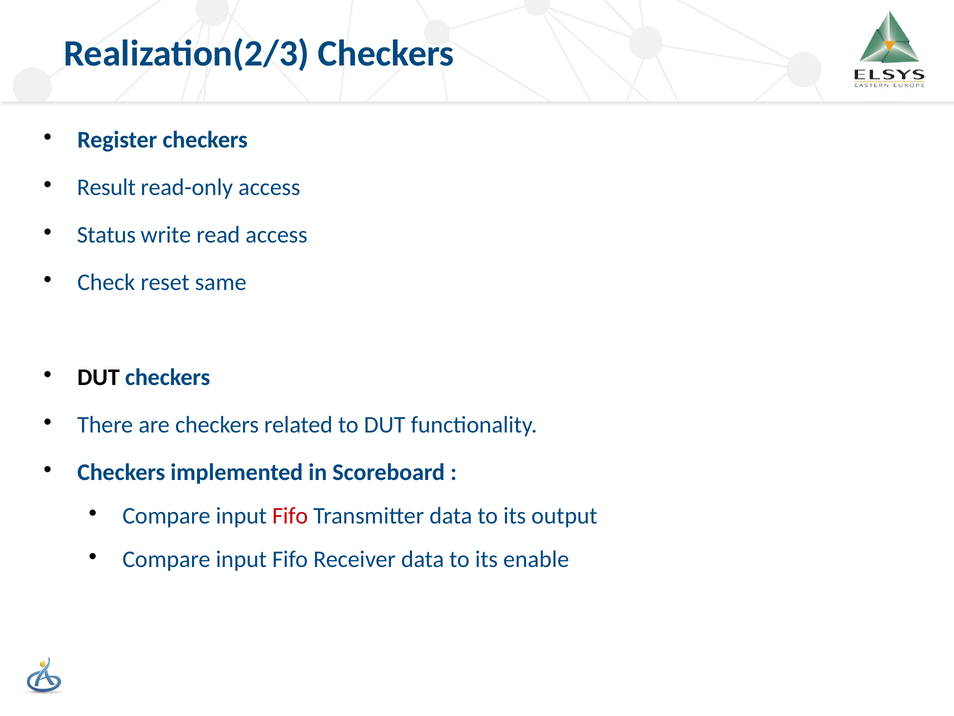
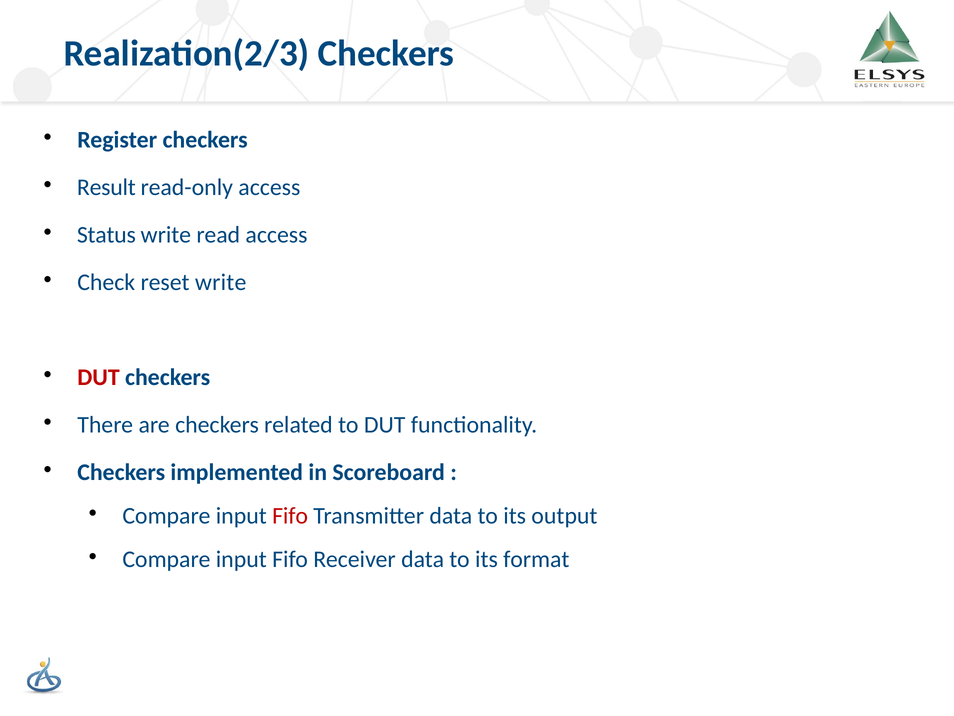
reset same: same -> write
DUT at (99, 377) colour: black -> red
enable: enable -> format
